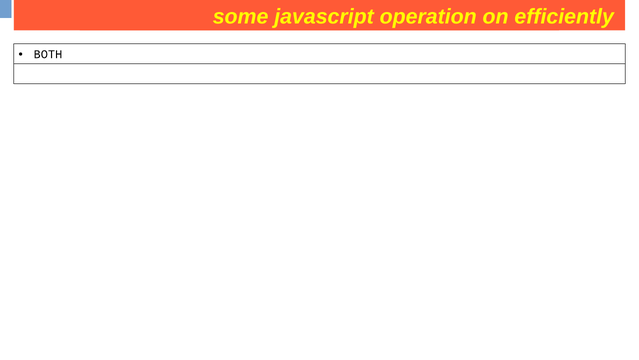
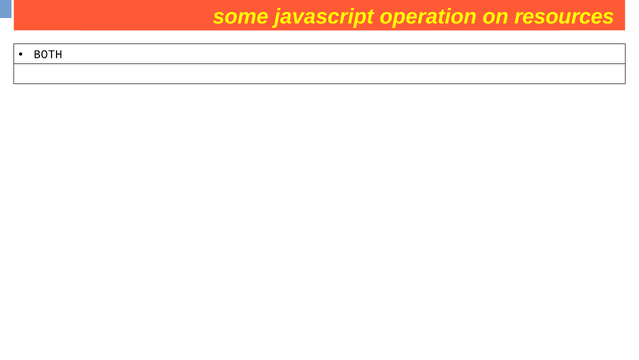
efficiently: efficiently -> resources
